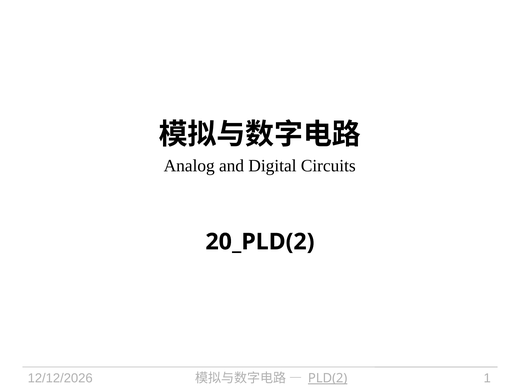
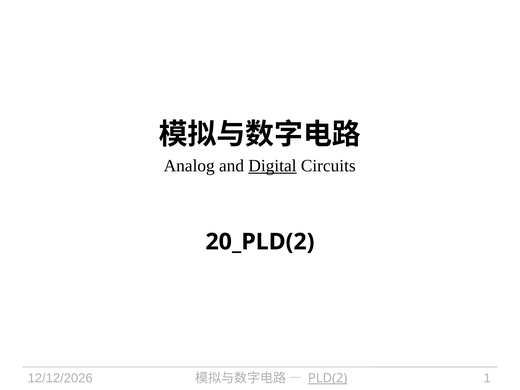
Digital underline: none -> present
